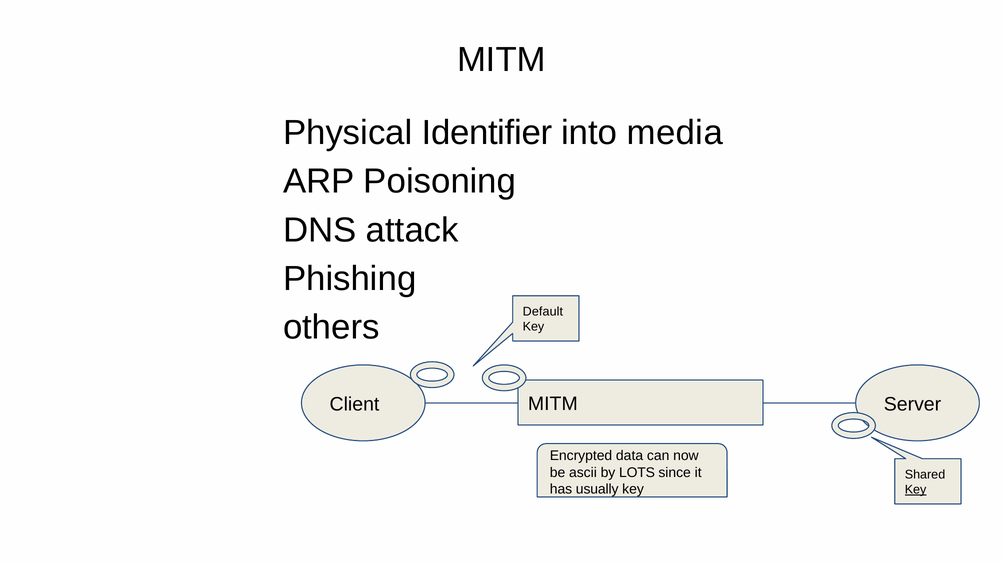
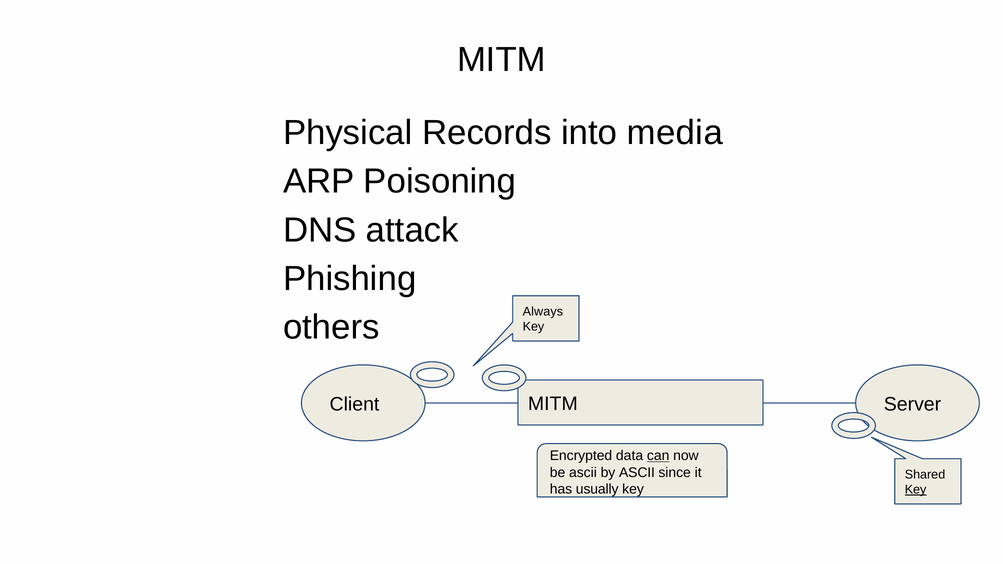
Identifier: Identifier -> Records
Default: Default -> Always
can underline: none -> present
by LOTS: LOTS -> ASCII
